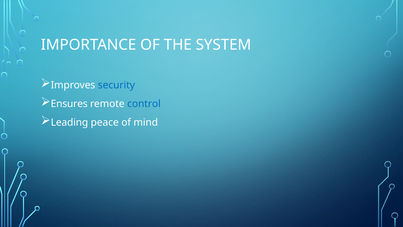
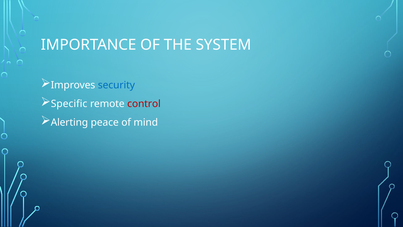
Ensures: Ensures -> Specific
control colour: blue -> red
Leading: Leading -> Alerting
